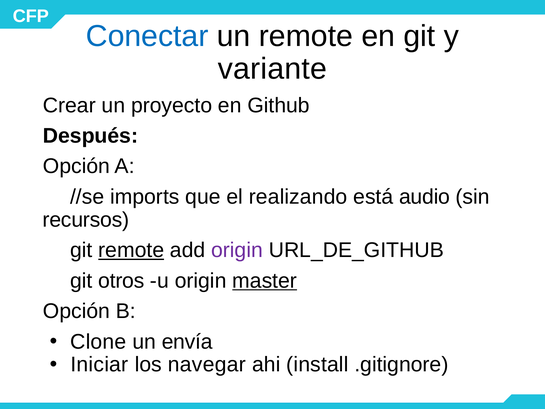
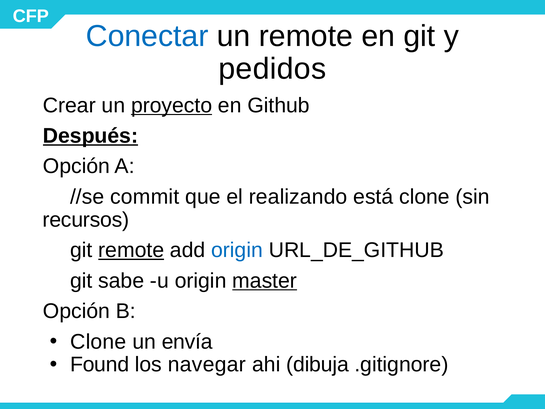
variante: variante -> pedidos
proyecto underline: none -> present
Después underline: none -> present
imports: imports -> commit
está audio: audio -> clone
origin at (237, 250) colour: purple -> blue
otros: otros -> sabe
Iniciar: Iniciar -> Found
install: install -> dibuja
